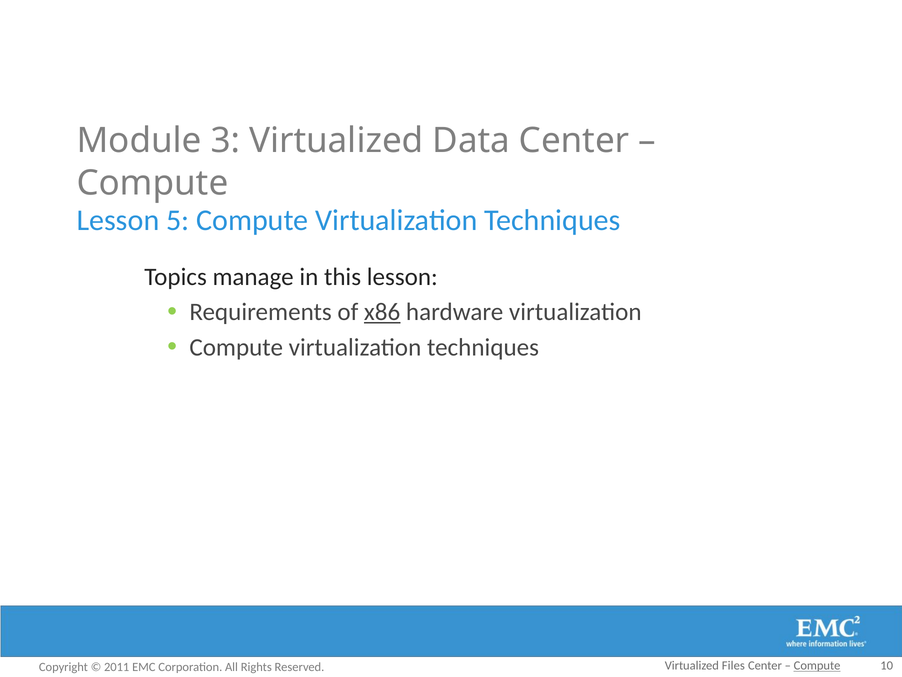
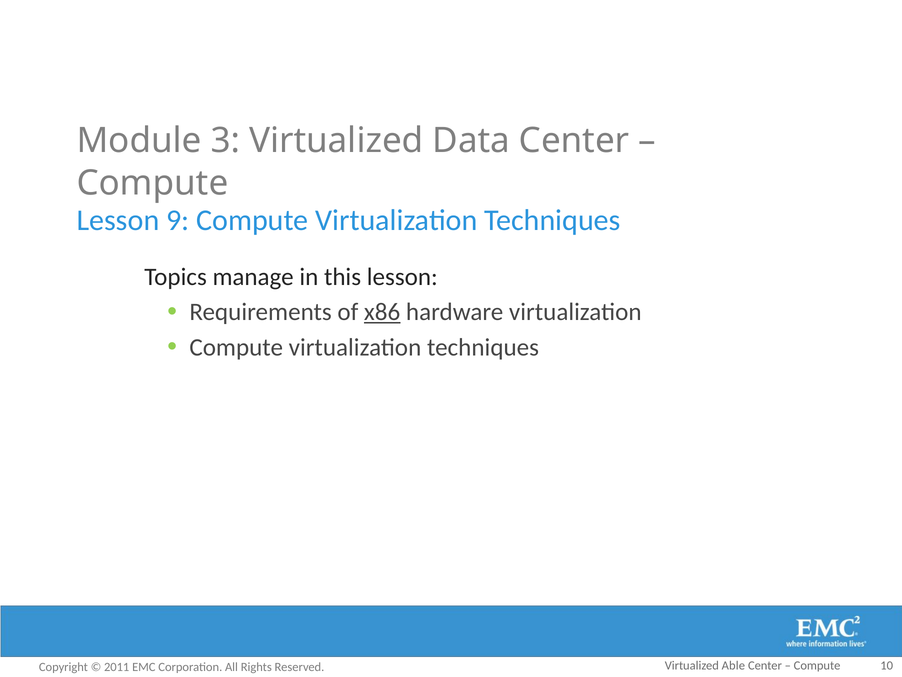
5: 5 -> 9
Files: Files -> Able
Compute at (817, 665) underline: present -> none
